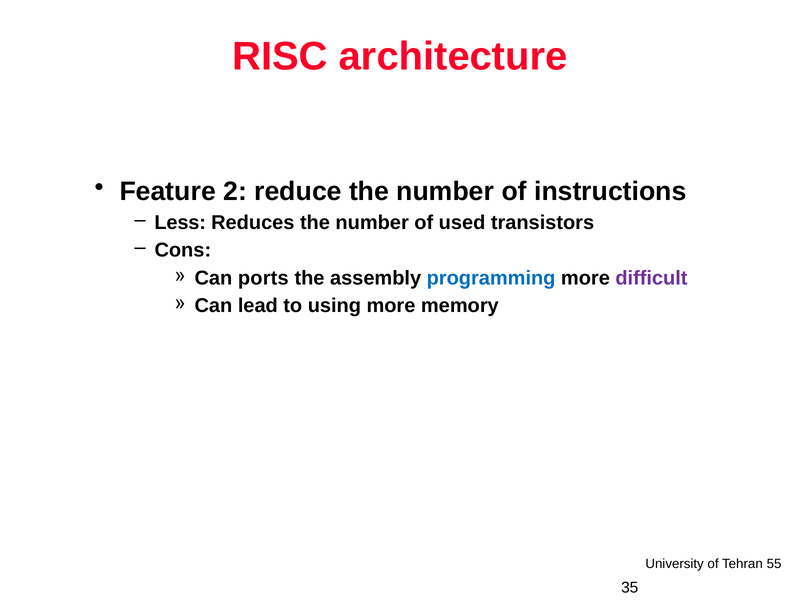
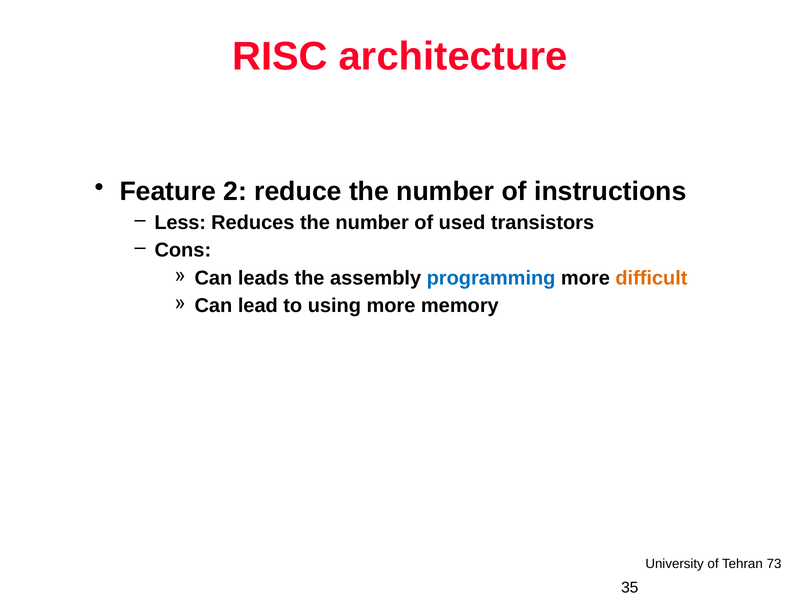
ports: ports -> leads
difficult colour: purple -> orange
55: 55 -> 73
